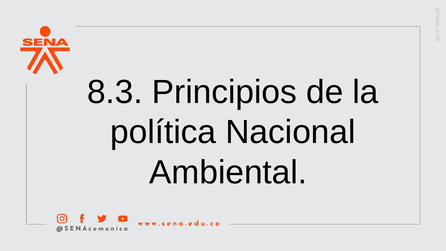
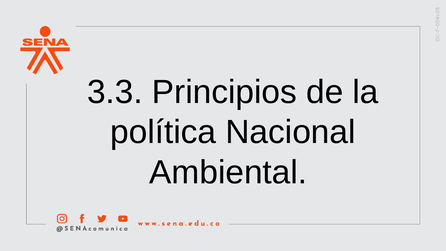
8.3: 8.3 -> 3.3
